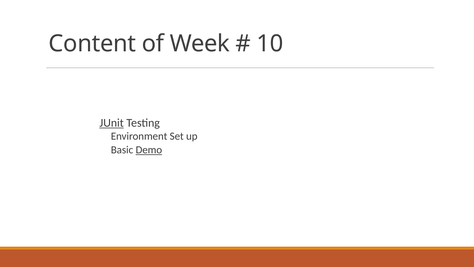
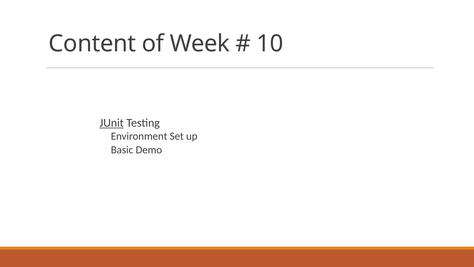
Demo underline: present -> none
